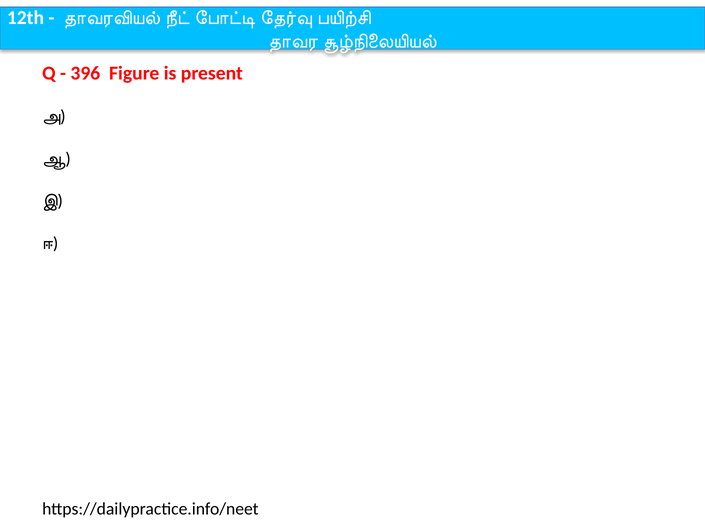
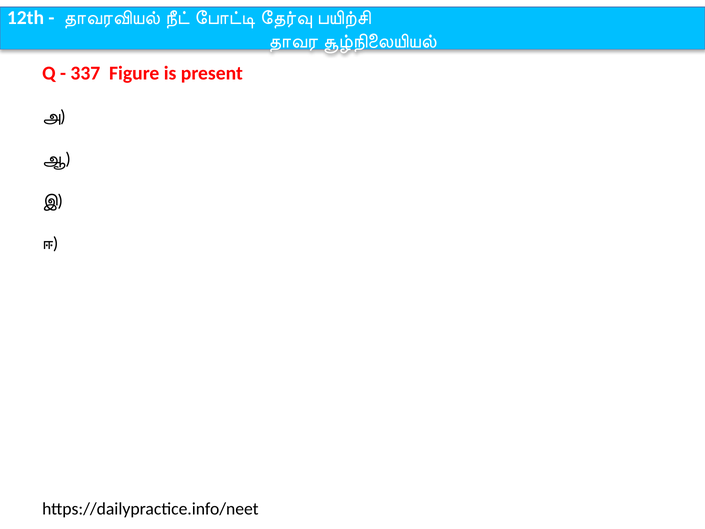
396: 396 -> 337
